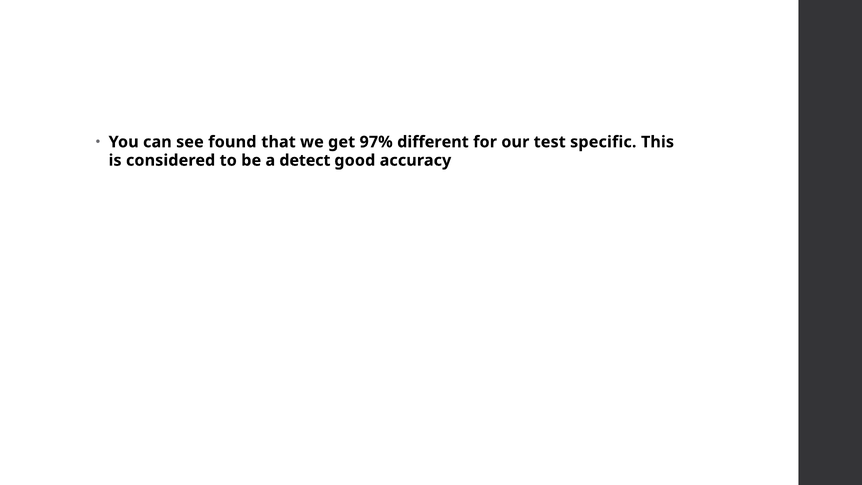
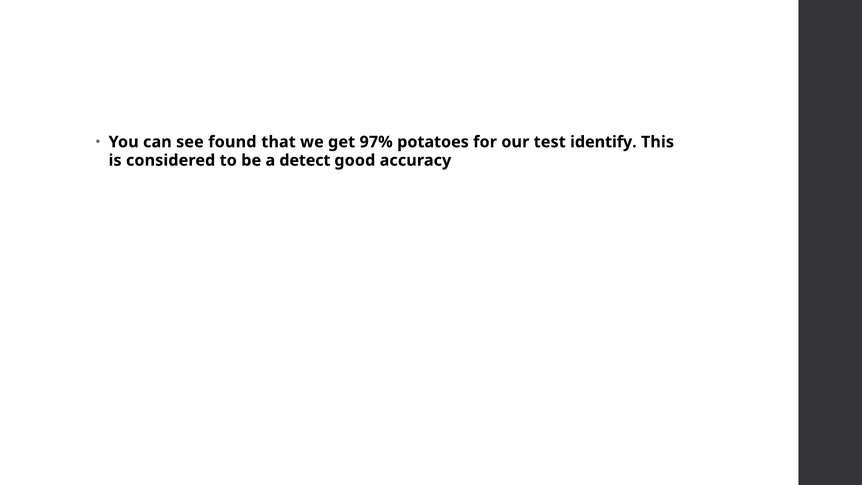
different: different -> potatoes
specific: specific -> identify
